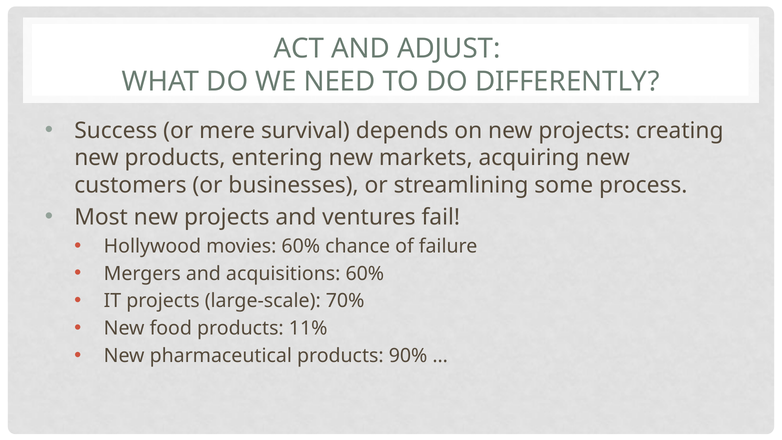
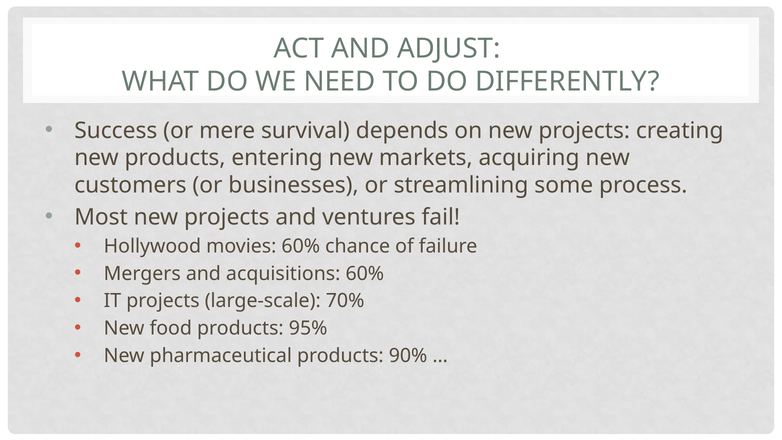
11%: 11% -> 95%
